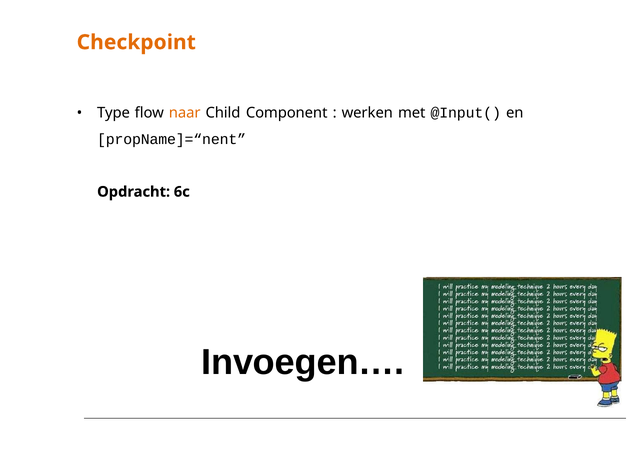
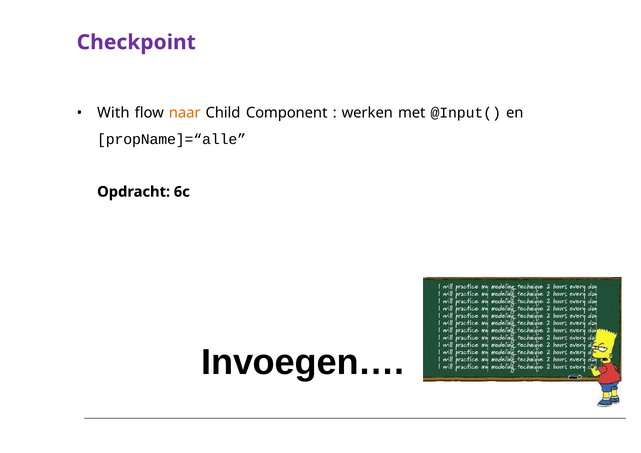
Checkpoint colour: orange -> purple
Type: Type -> With
propName]=“nent: propName]=“nent -> propName]=“alle
